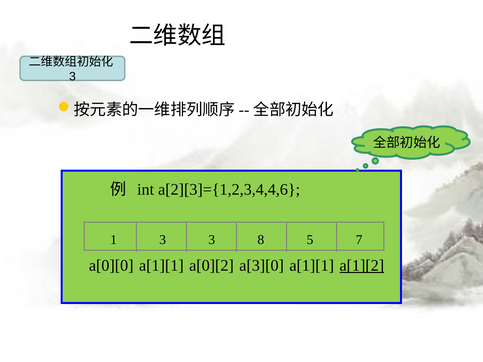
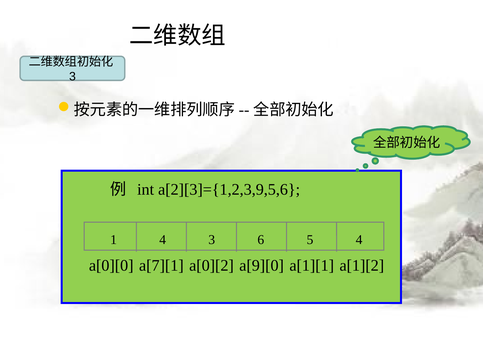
a[2][3]={1,2,3,4,4,6: a[2][3]={1,2,3,4,4,6 -> a[2][3]={1,2,3,9,5,6
1 3: 3 -> 4
8: 8 -> 6
5 7: 7 -> 4
a[0][0 a[1][1: a[1][1 -> a[7][1
a[3][0: a[3][0 -> a[9][0
a[1][2 underline: present -> none
